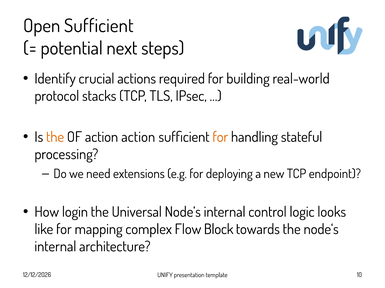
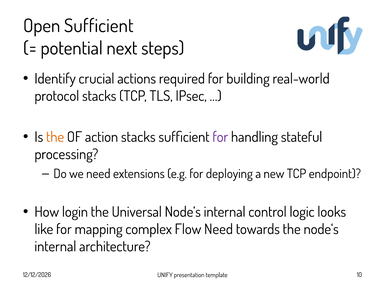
action action: action -> stacks
for at (220, 137) colour: orange -> purple
Flow Block: Block -> Need
